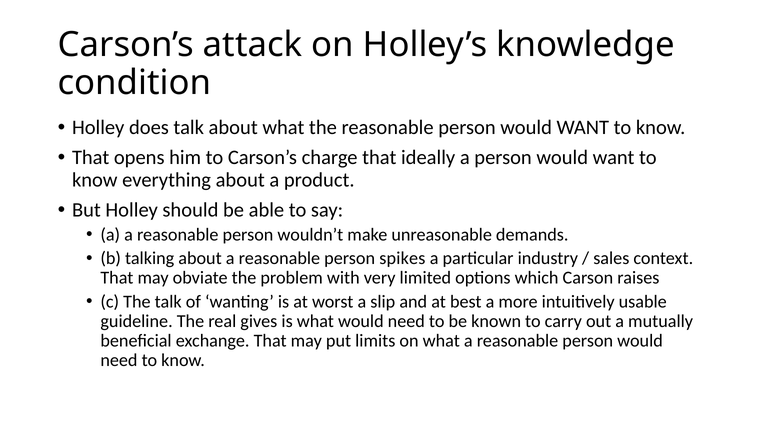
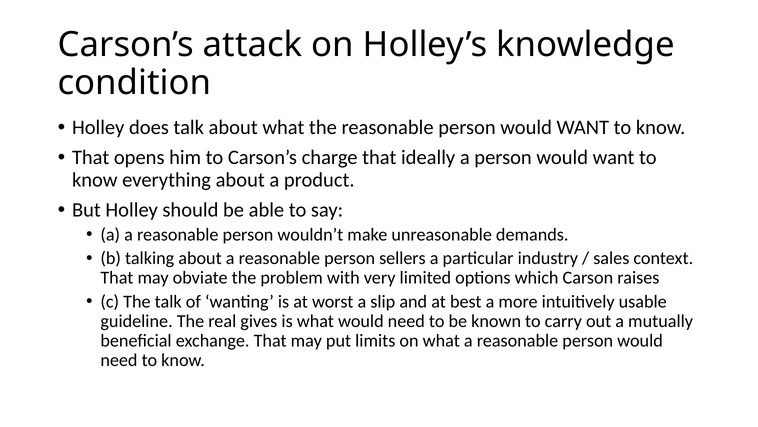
spikes: spikes -> sellers
